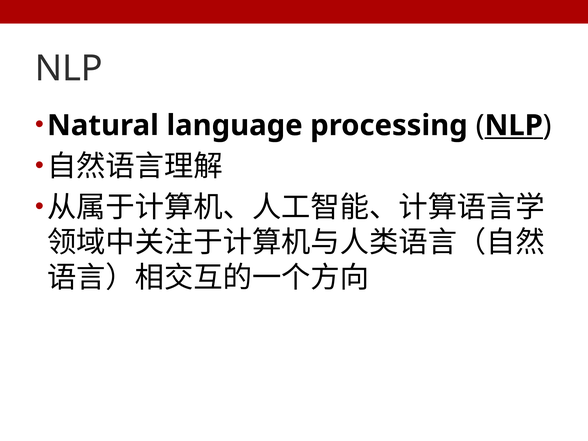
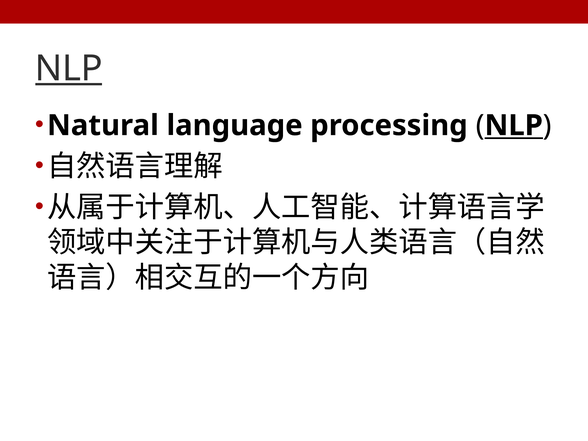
NLP at (69, 69) underline: none -> present
